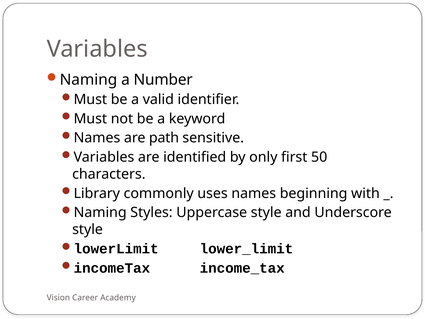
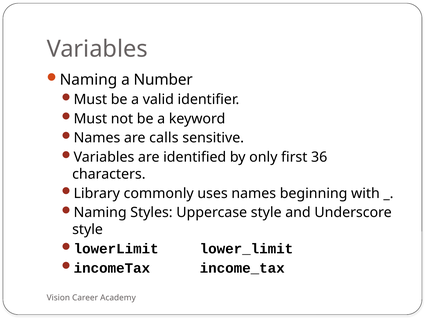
path: path -> calls
50: 50 -> 36
